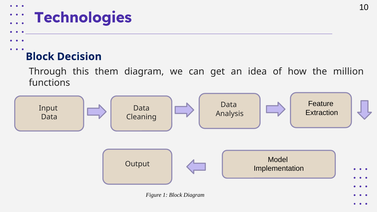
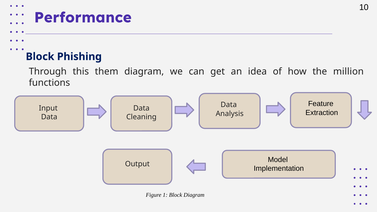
Technologies: Technologies -> Performance
Decision: Decision -> Phishing
